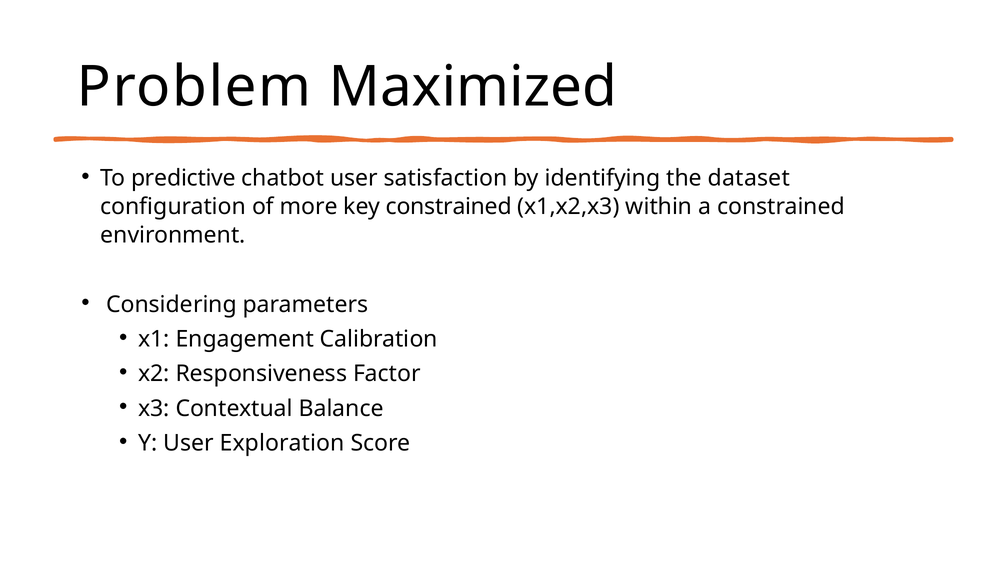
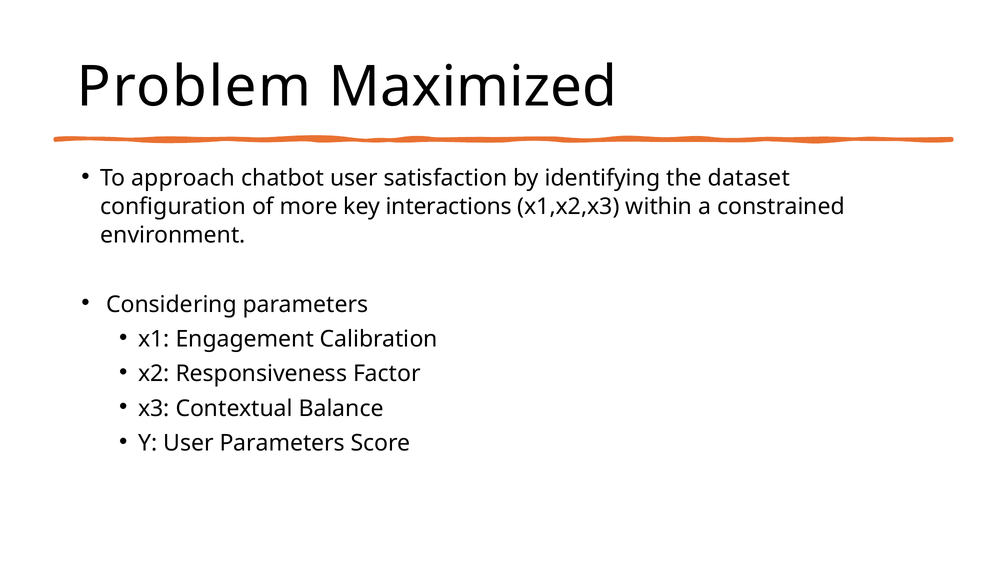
predictive: predictive -> approach
key constrained: constrained -> interactions
User Exploration: Exploration -> Parameters
